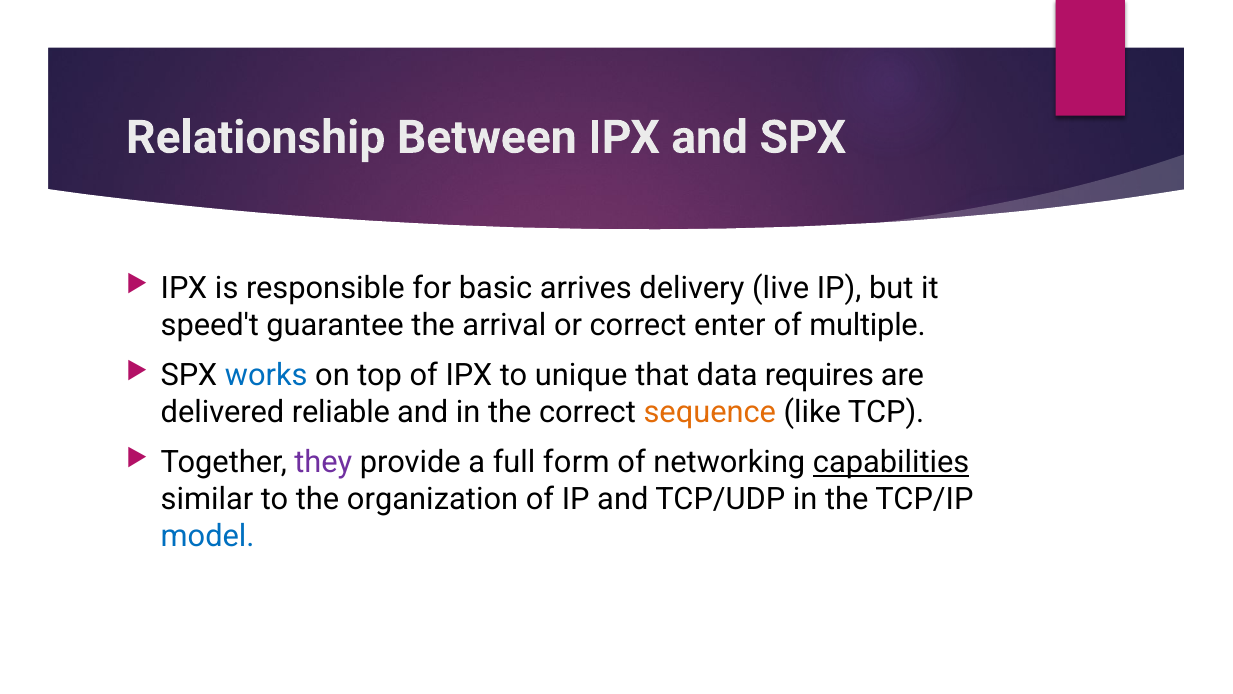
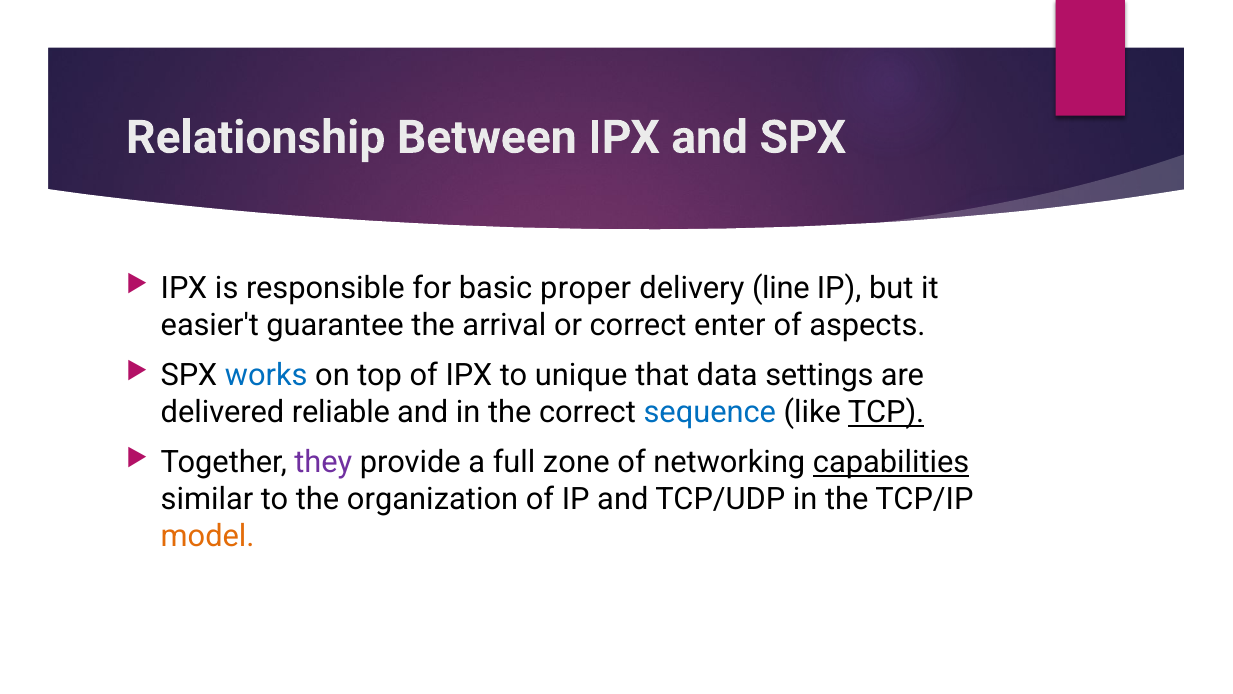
arrives: arrives -> proper
live: live -> line
speed't: speed't -> easier't
multiple: multiple -> aspects
requires: requires -> settings
sequence colour: orange -> blue
TCP underline: none -> present
form: form -> zone
model colour: blue -> orange
